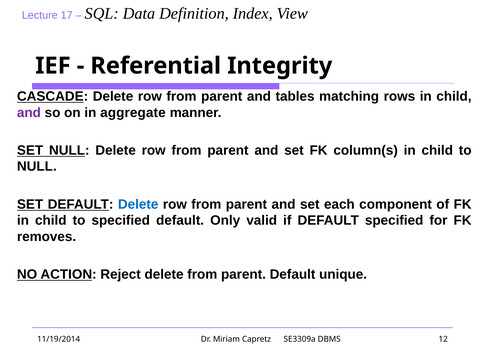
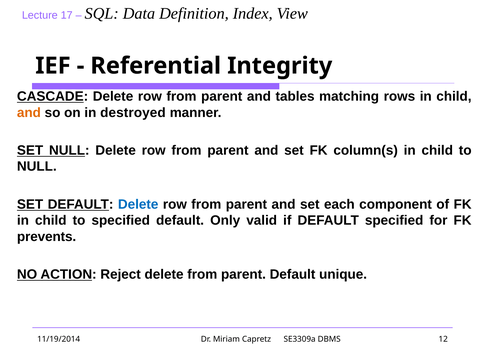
and at (29, 113) colour: purple -> orange
aggregate: aggregate -> destroyed
removes: removes -> prevents
